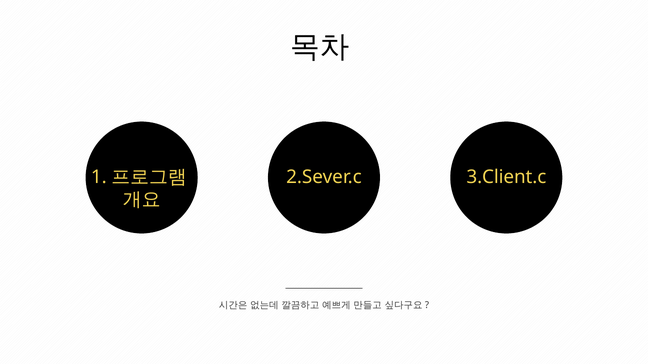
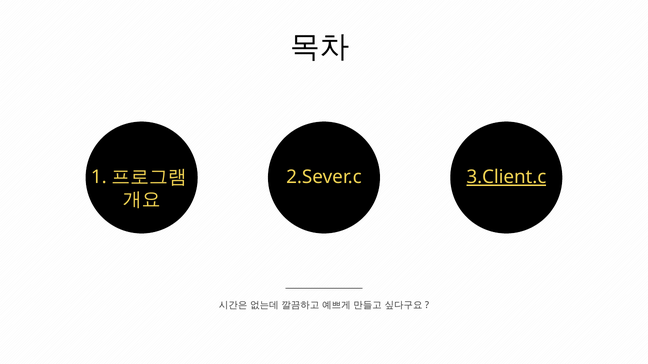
3.Client.c underline: none -> present
